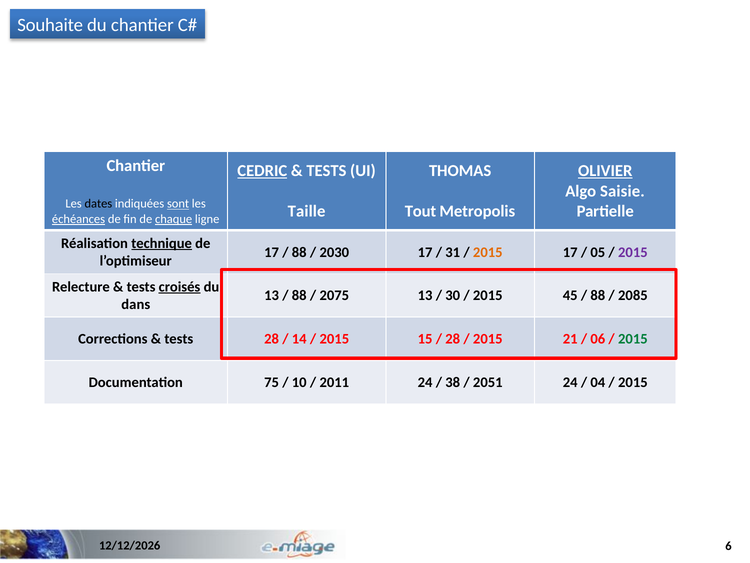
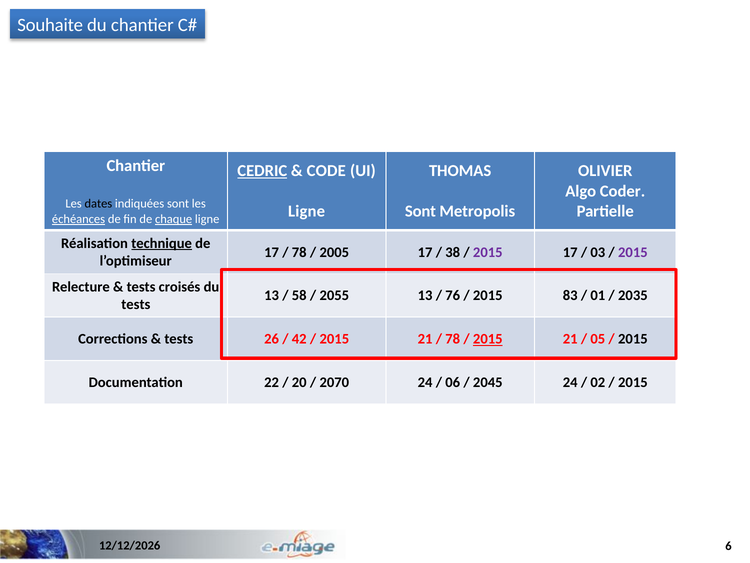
TESTS at (326, 171): TESTS -> CODE
OLIVIER underline: present -> none
Saisie: Saisie -> Coder
sont at (178, 204) underline: present -> none
Taille at (307, 211): Taille -> Ligne
Tout at (420, 211): Tout -> Sont
88 at (299, 252): 88 -> 78
2030: 2030 -> 2005
31: 31 -> 38
2015 at (488, 252) colour: orange -> purple
05: 05 -> 03
croisés underline: present -> none
88 at (299, 295): 88 -> 58
2075: 2075 -> 2055
30: 30 -> 76
45: 45 -> 83
88 at (598, 295): 88 -> 01
2085: 2085 -> 2035
dans at (136, 304): dans -> tests
tests 28: 28 -> 26
14: 14 -> 42
15 at (425, 339): 15 -> 21
28 at (453, 339): 28 -> 78
2015 at (488, 339) underline: none -> present
06: 06 -> 05
2015 at (633, 339) colour: green -> black
75: 75 -> 22
10: 10 -> 20
2011: 2011 -> 2070
38: 38 -> 06
2051: 2051 -> 2045
04: 04 -> 02
